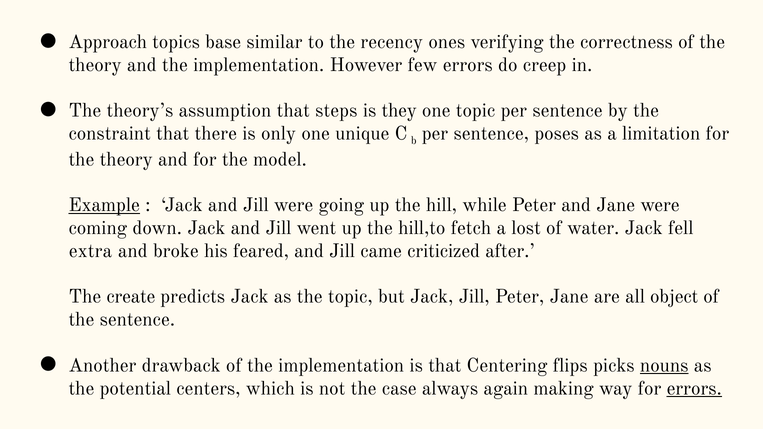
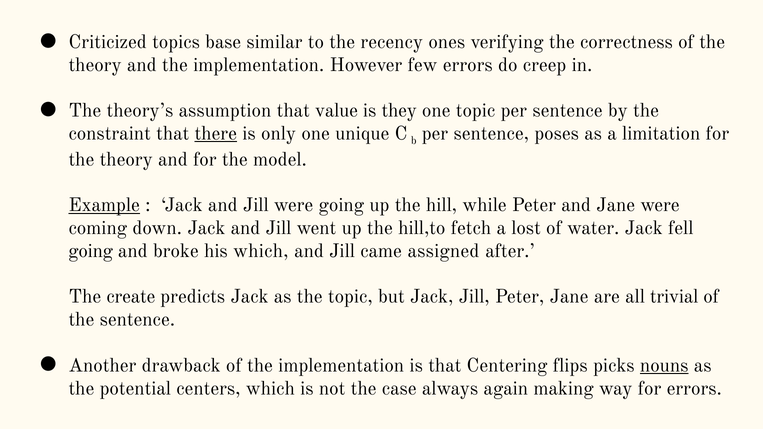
Approach: Approach -> Criticized
steps: steps -> value
there underline: none -> present
extra at (90, 251): extra -> going
his feared: feared -> which
criticized: criticized -> assigned
object: object -> trivial
errors at (694, 388) underline: present -> none
